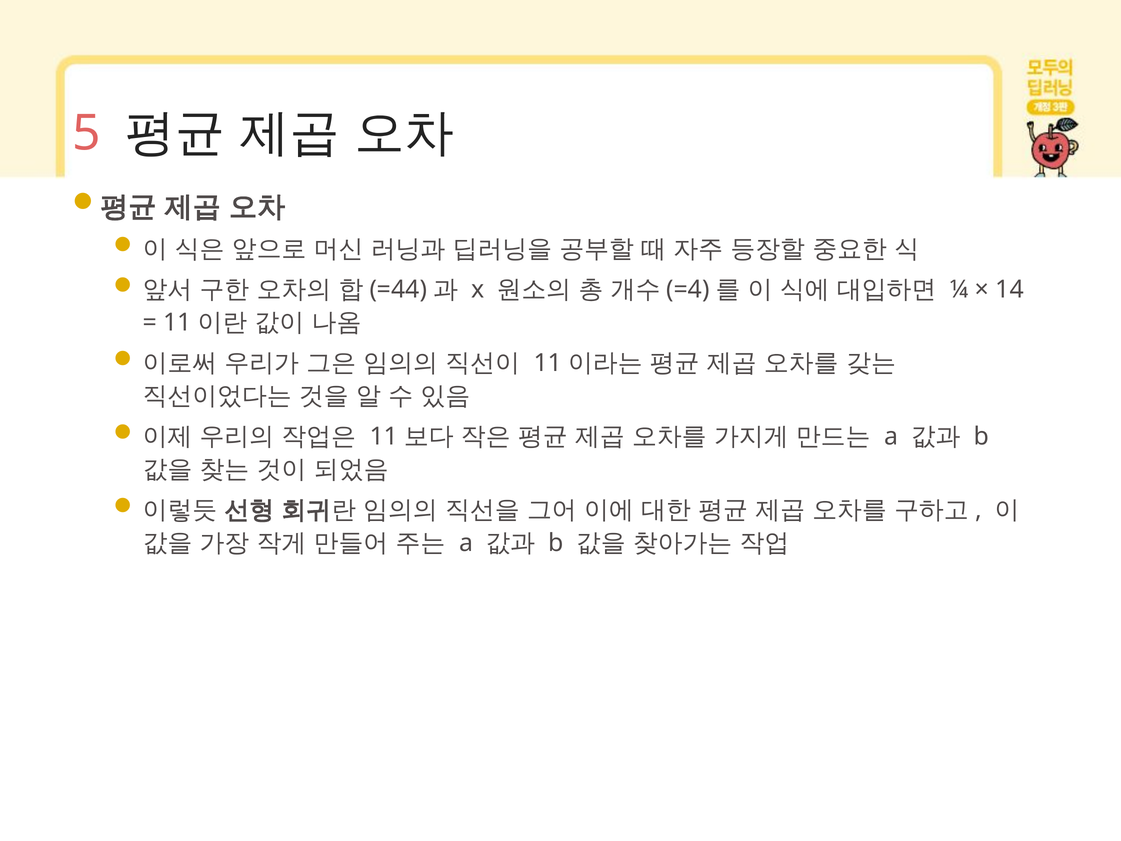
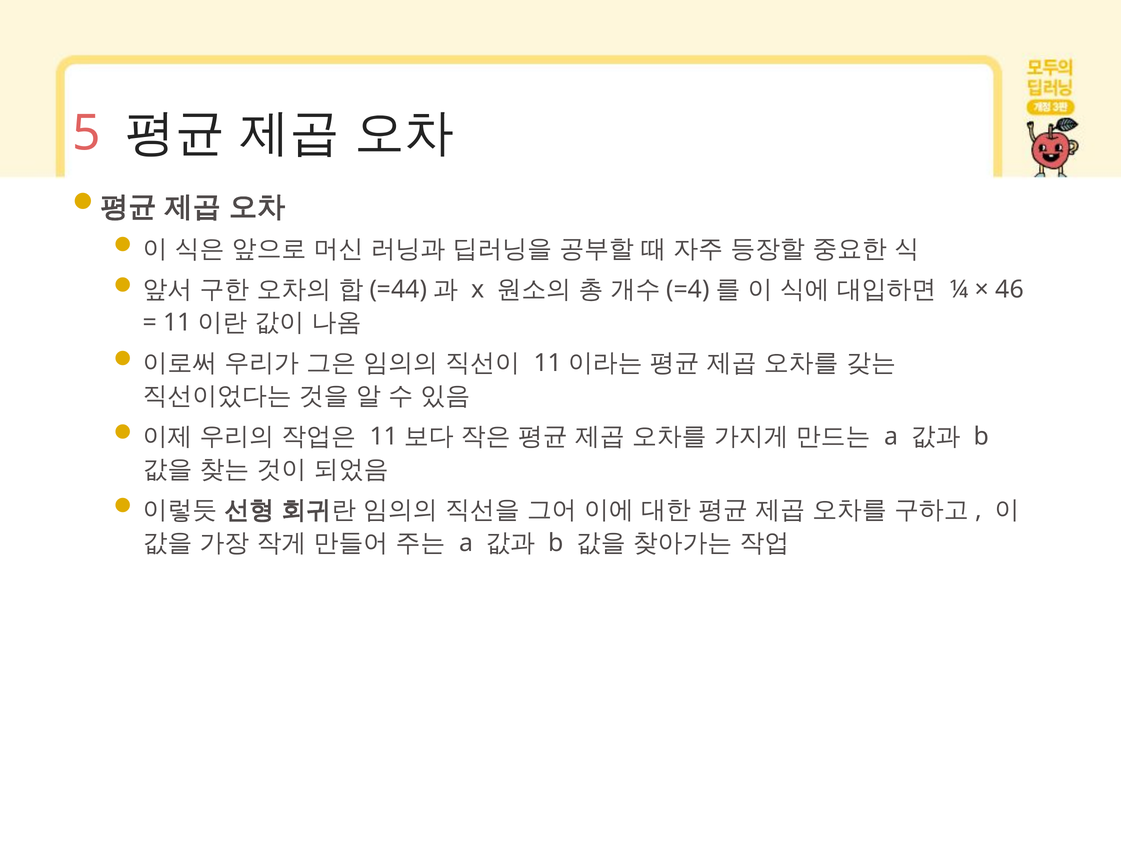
14: 14 -> 46
